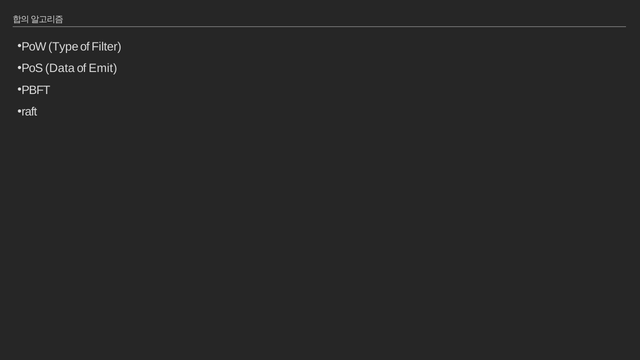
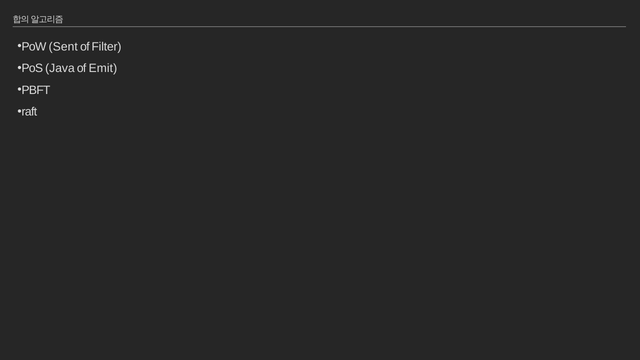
Type: Type -> Sent
Data: Data -> Java
